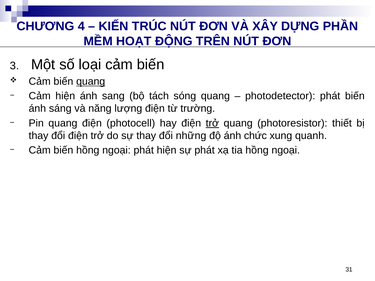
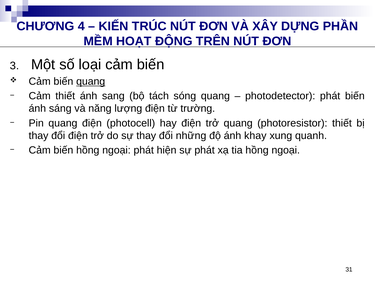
Cảm hiện: hiện -> thiết
trở at (212, 123) underline: present -> none
chức: chức -> khay
